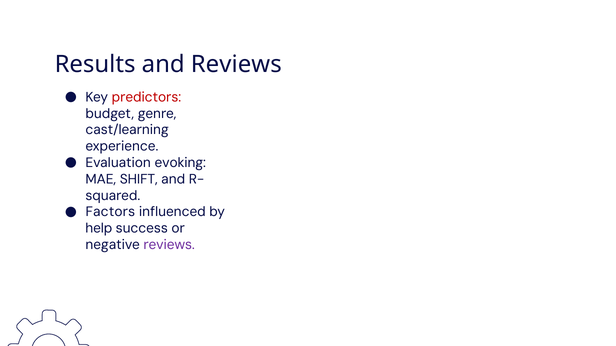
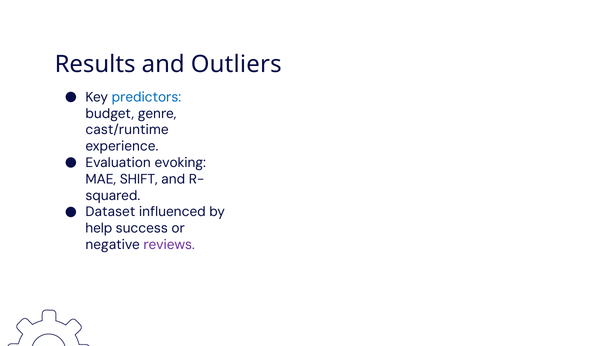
and Reviews: Reviews -> Outliers
predictors colour: red -> blue
cast/learning: cast/learning -> cast/runtime
Factors: Factors -> Dataset
